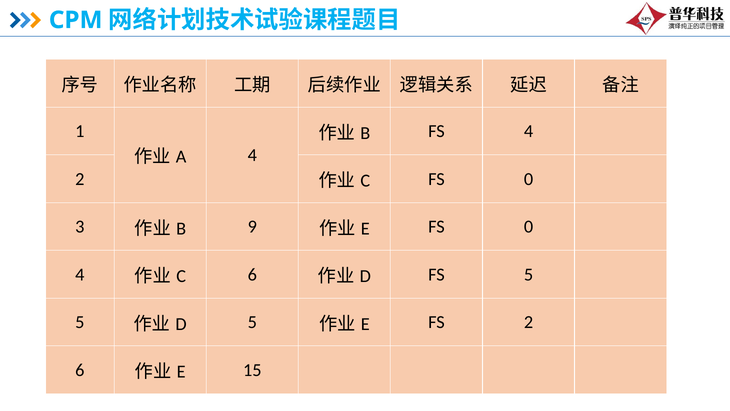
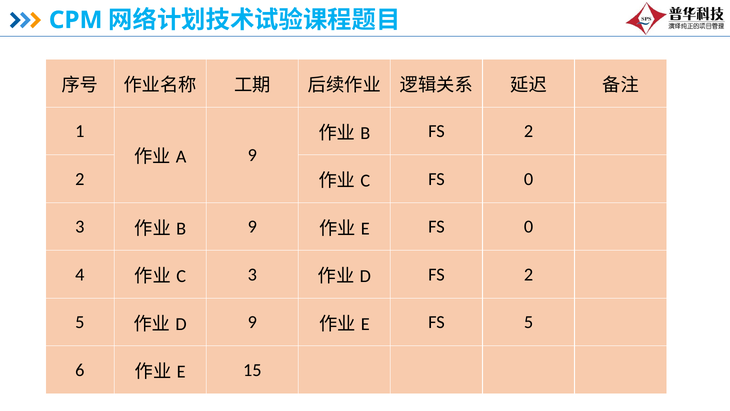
4 at (529, 131): 4 -> 2
4 at (252, 155): 4 -> 9
6 at (252, 274): 6 -> 3
5 at (529, 274): 5 -> 2
5 at (252, 322): 5 -> 9
FS 2: 2 -> 5
